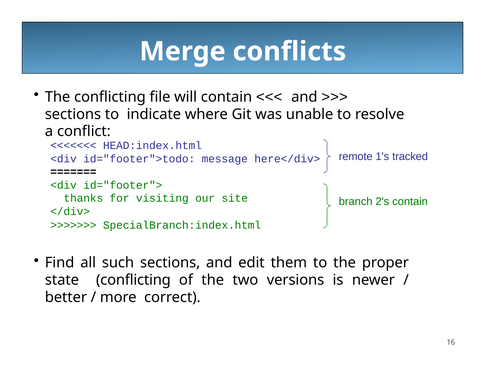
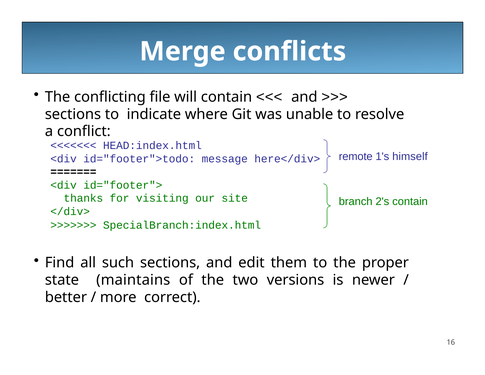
tracked: tracked -> himself
state conflicting: conflicting -> maintains
